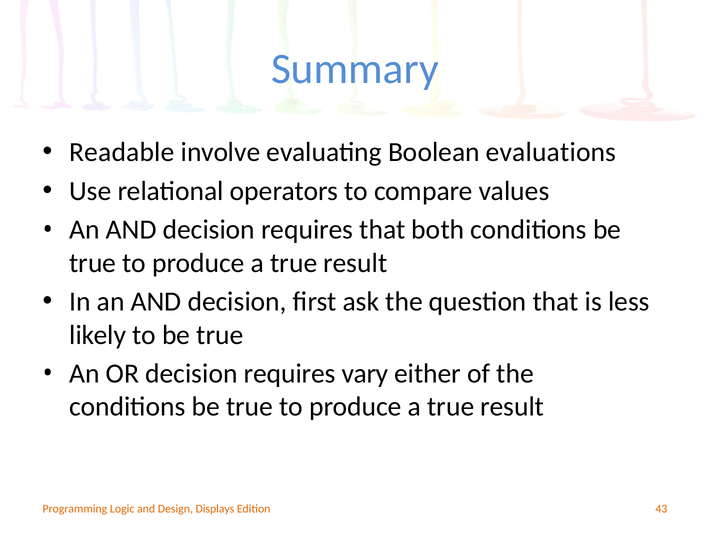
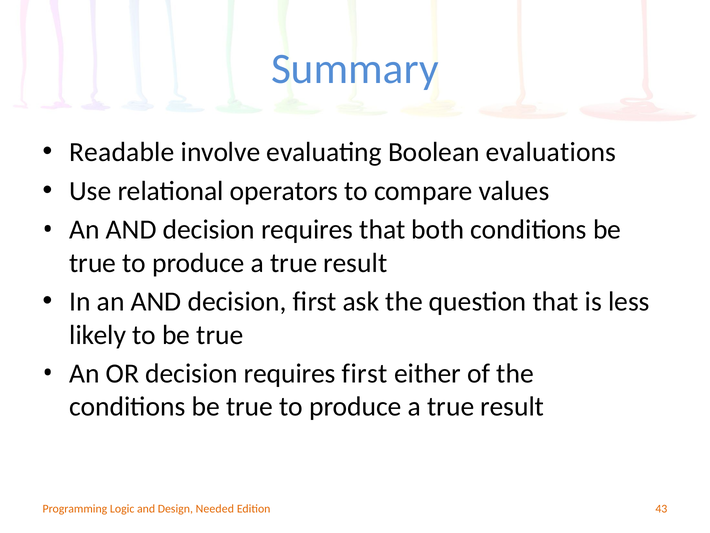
requires vary: vary -> first
Displays: Displays -> Needed
